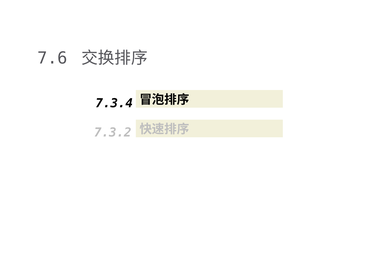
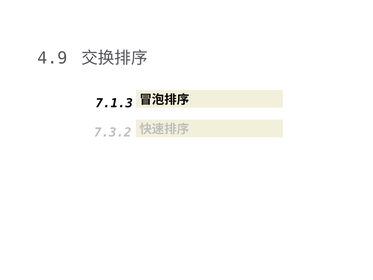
7.6: 7.6 -> 4.9
7.3.4: 7.3.4 -> 7.1.3
